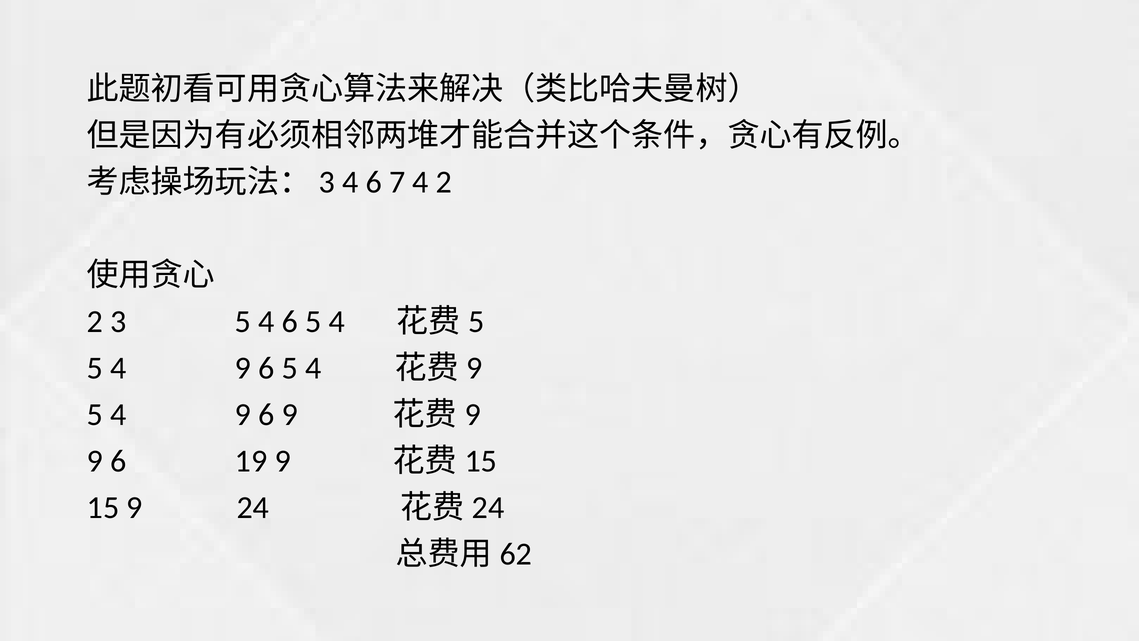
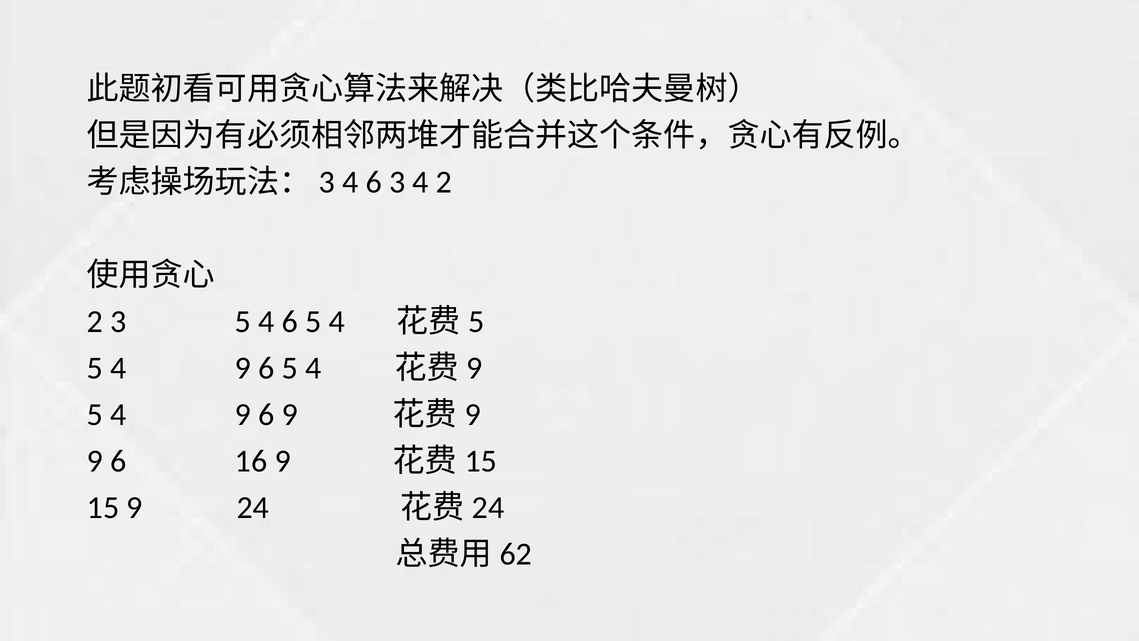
6 7: 7 -> 3
19: 19 -> 16
